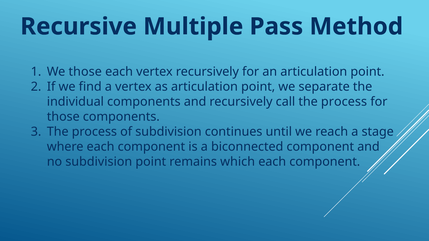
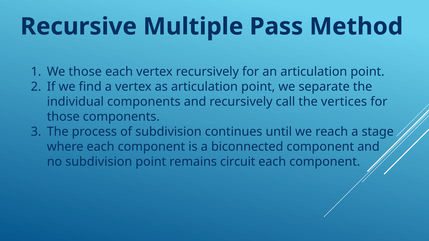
call the process: process -> vertices
which: which -> circuit
